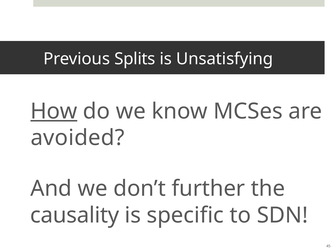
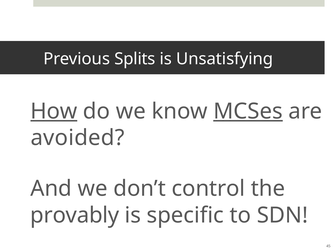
MCSes underline: none -> present
further: further -> control
causality: causality -> provably
